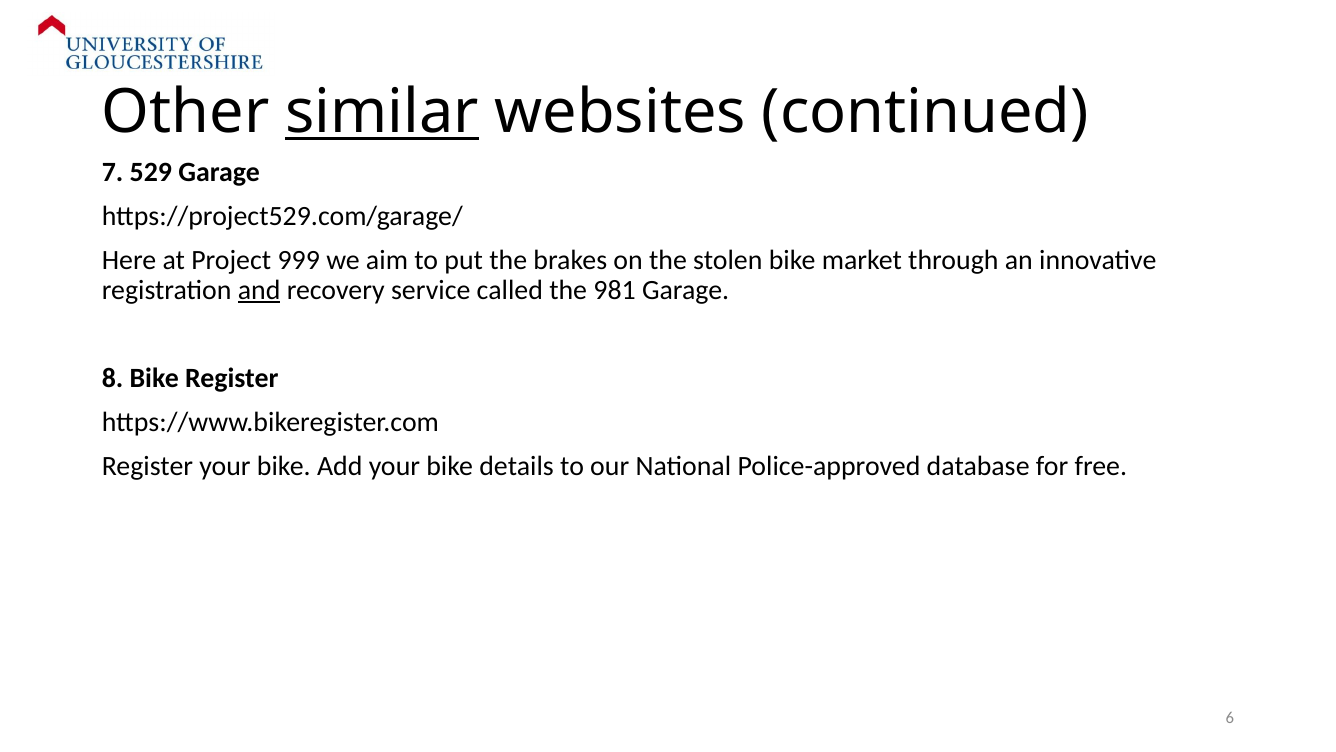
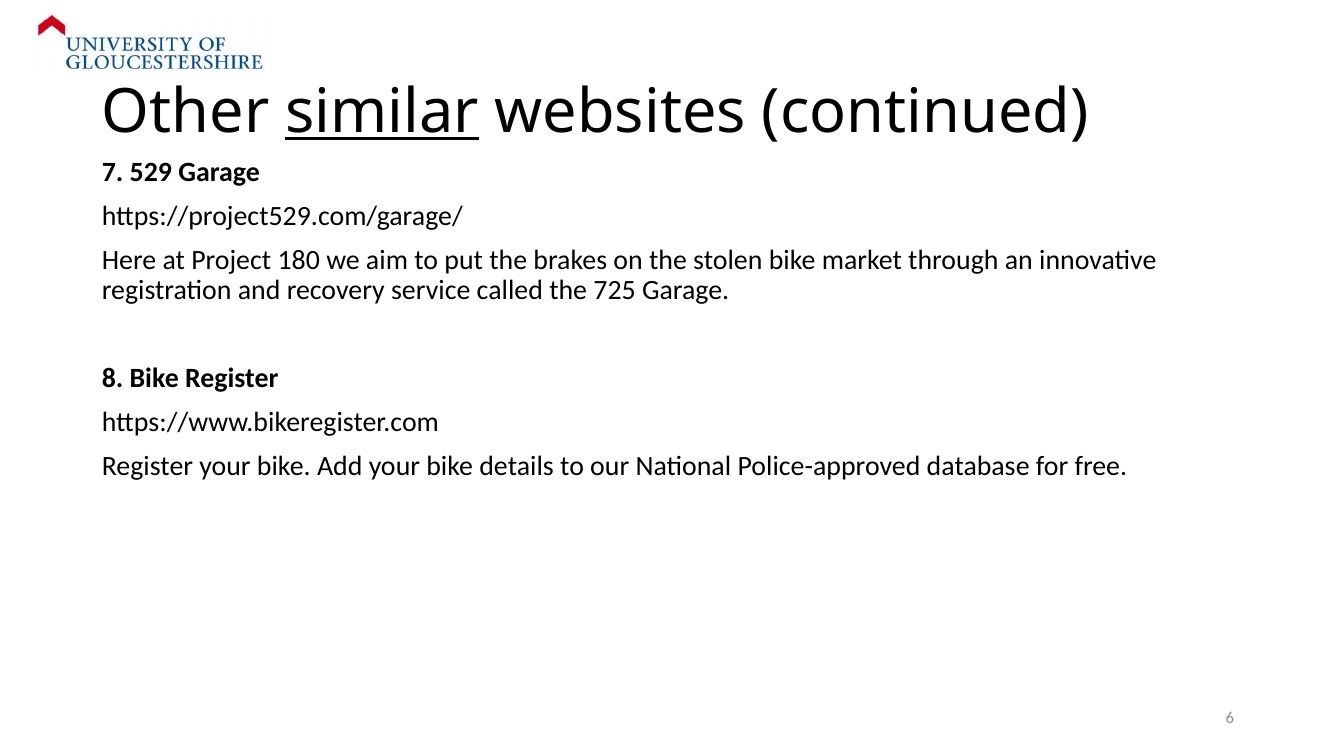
999: 999 -> 180
and underline: present -> none
981: 981 -> 725
